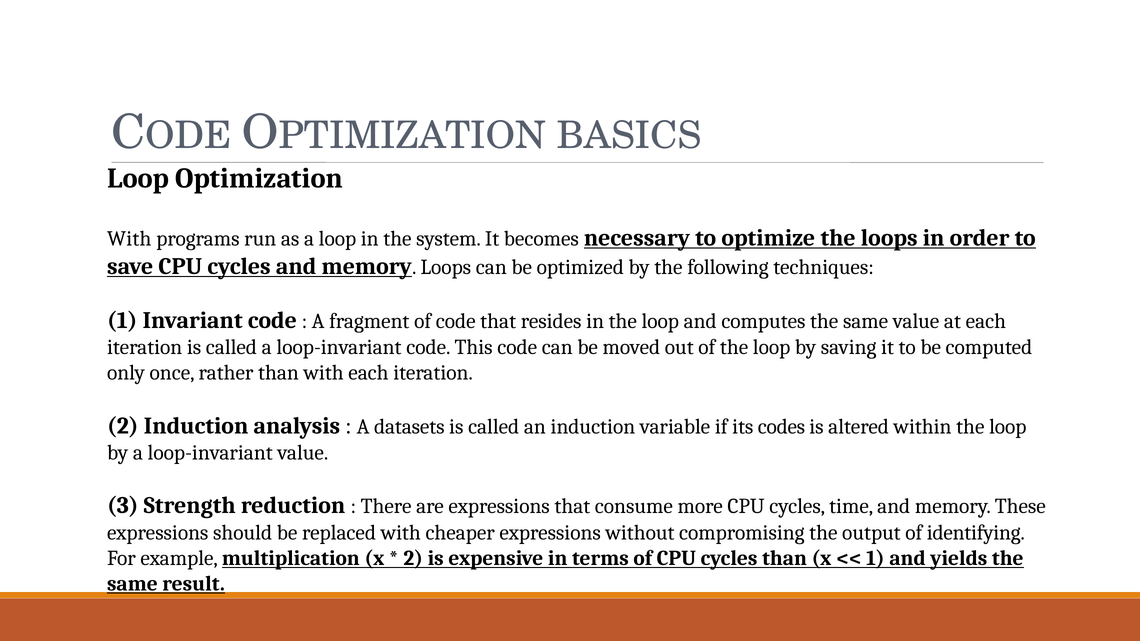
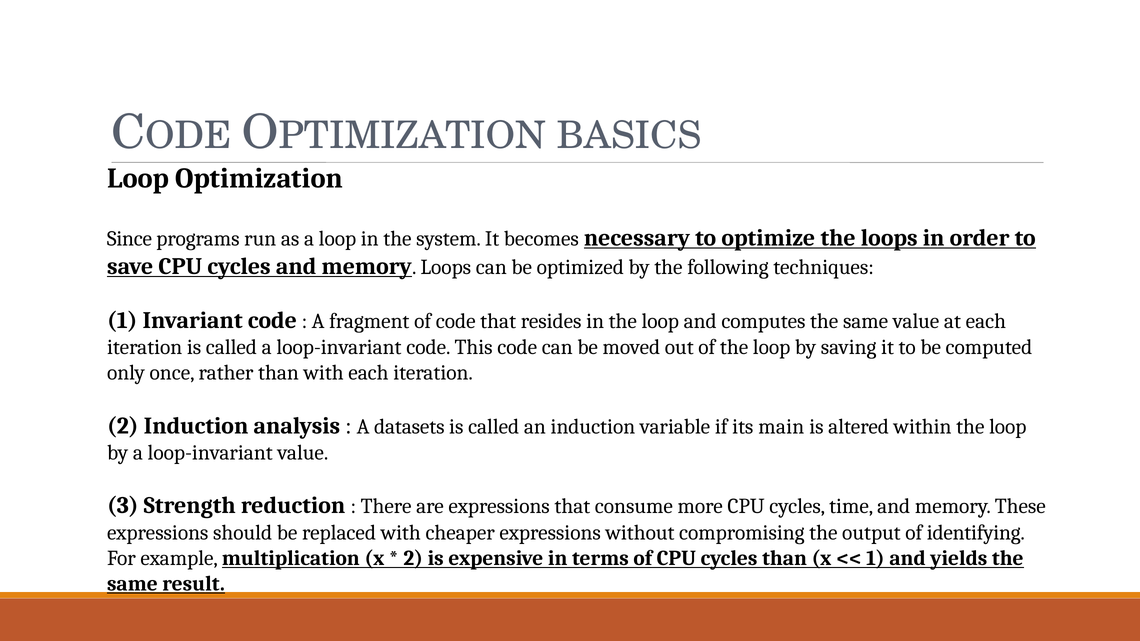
With at (129, 239): With -> Since
codes: codes -> main
